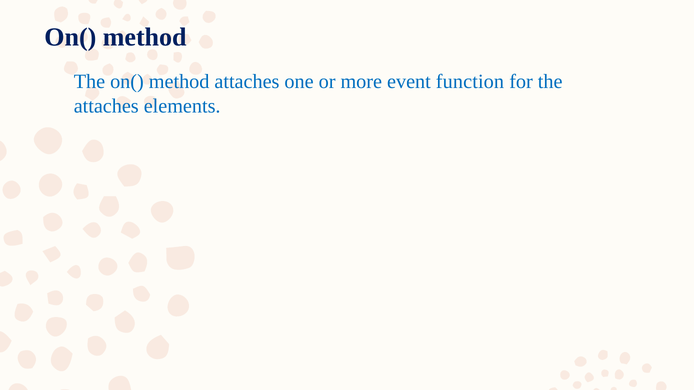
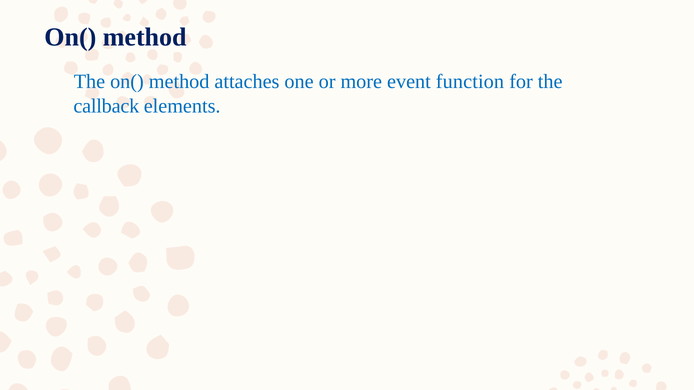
attaches at (106, 106): attaches -> callback
